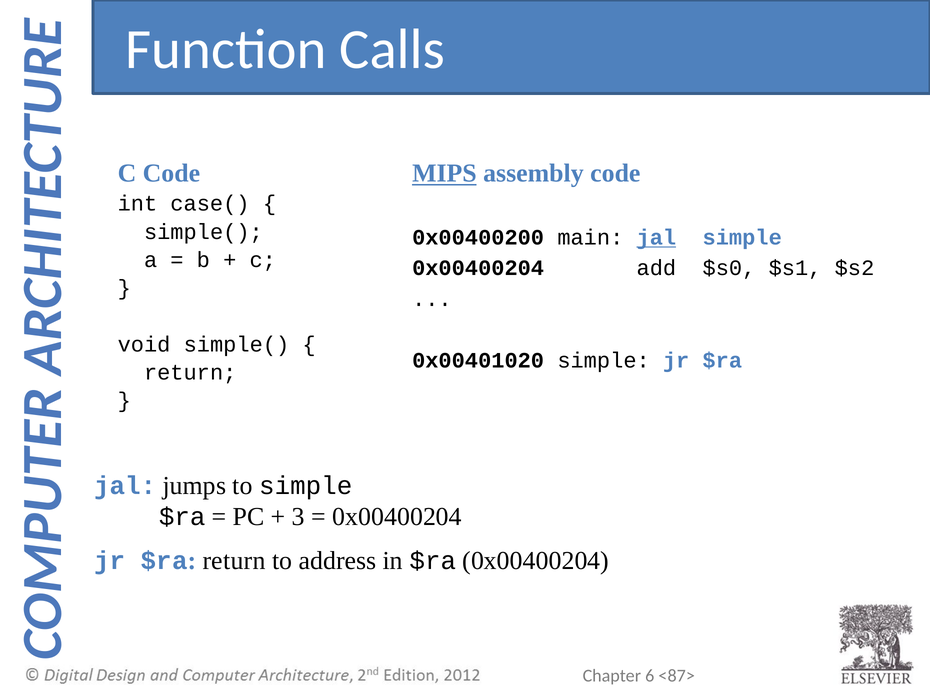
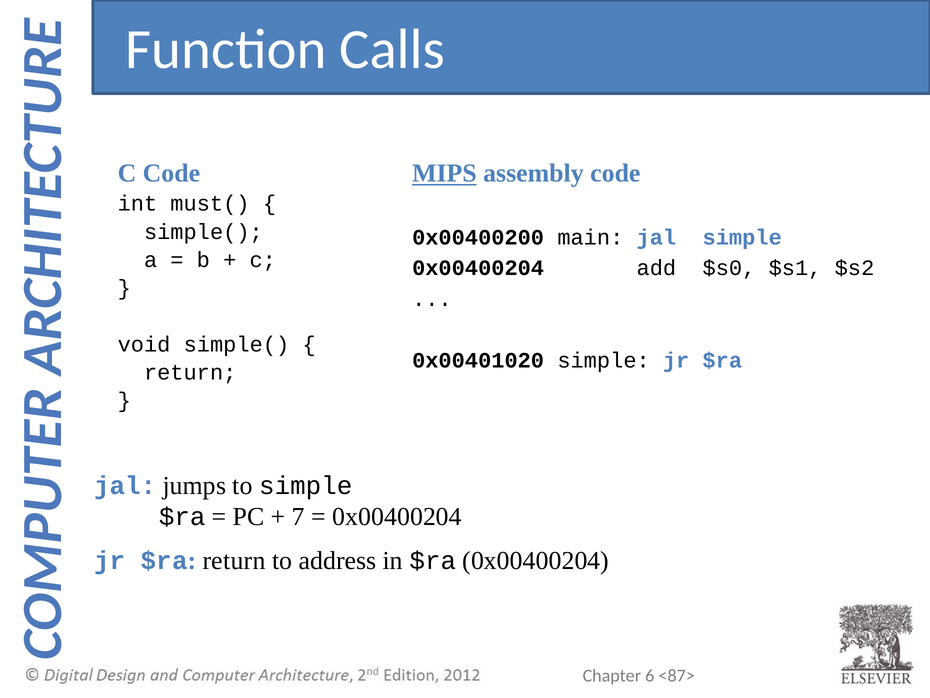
case(: case( -> must(
jal at (656, 237) underline: present -> none
3: 3 -> 7
